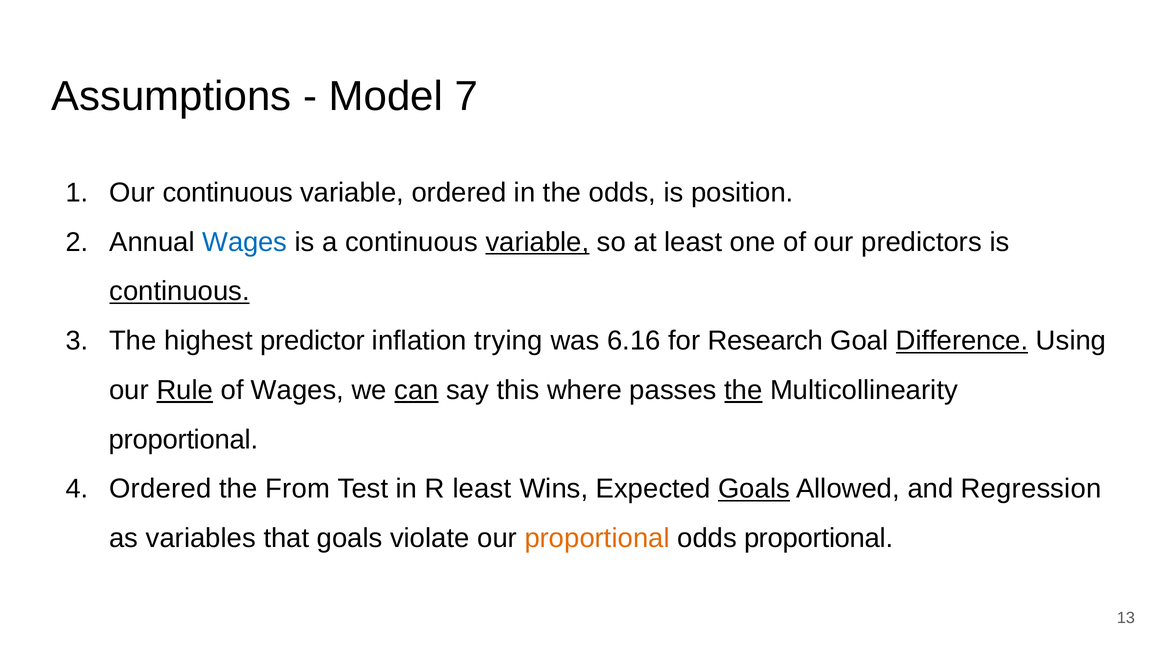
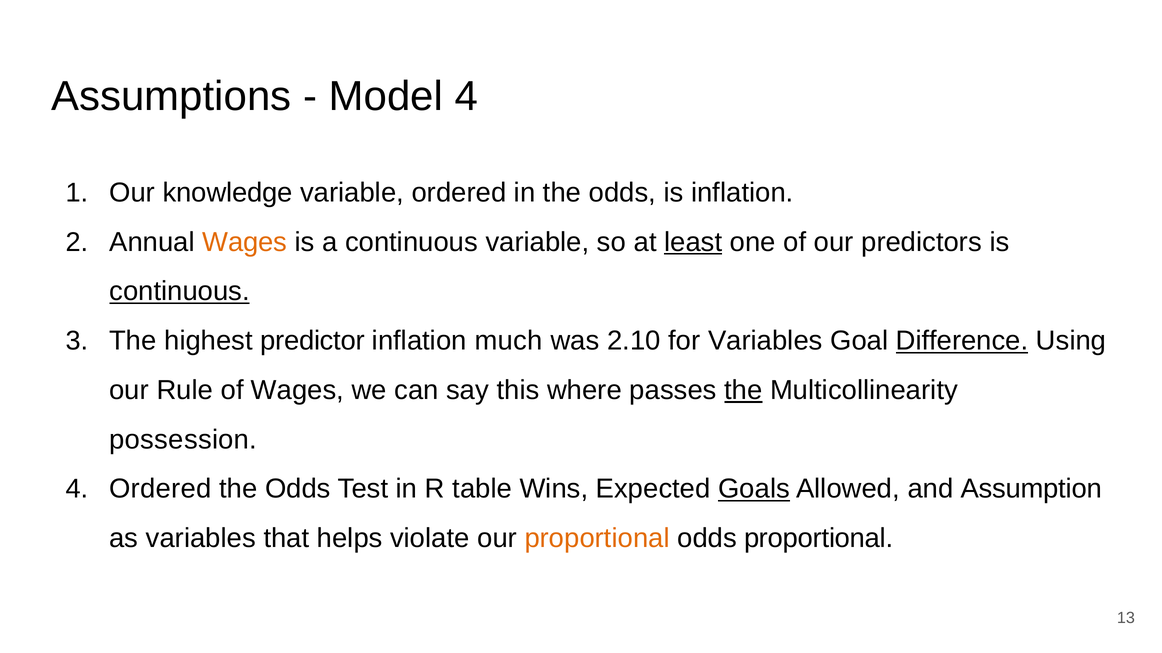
Model 7: 7 -> 4
Our continuous: continuous -> knowledge
is position: position -> inflation
Wages at (245, 242) colour: blue -> orange
variable at (537, 242) underline: present -> none
least at (693, 242) underline: none -> present
trying: trying -> much
6.16: 6.16 -> 2.10
for Research: Research -> Variables
Rule underline: present -> none
can underline: present -> none
proportional at (184, 440): proportional -> possession
From at (298, 489): From -> Odds
R least: least -> table
Regression: Regression -> Assumption
that goals: goals -> helps
